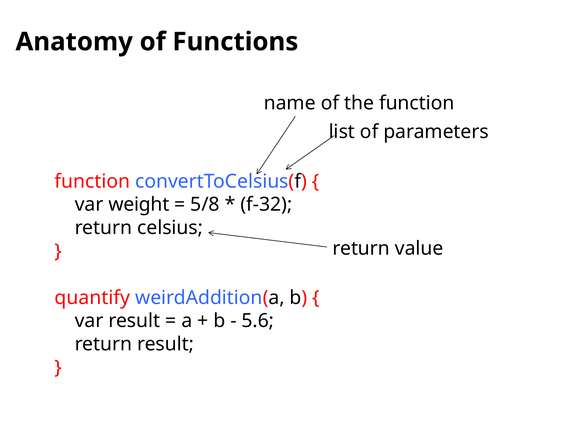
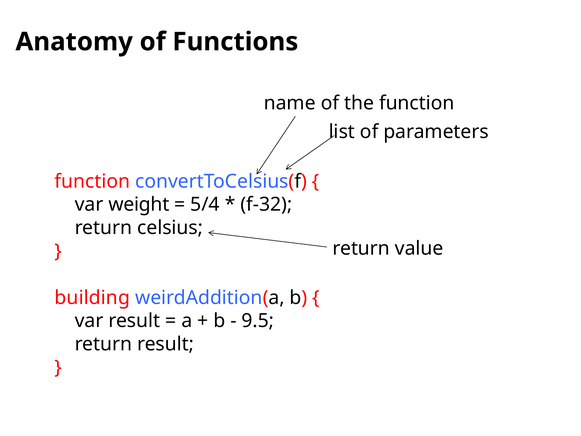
5/8: 5/8 -> 5/4
quantify: quantify -> building
5.6: 5.6 -> 9.5
